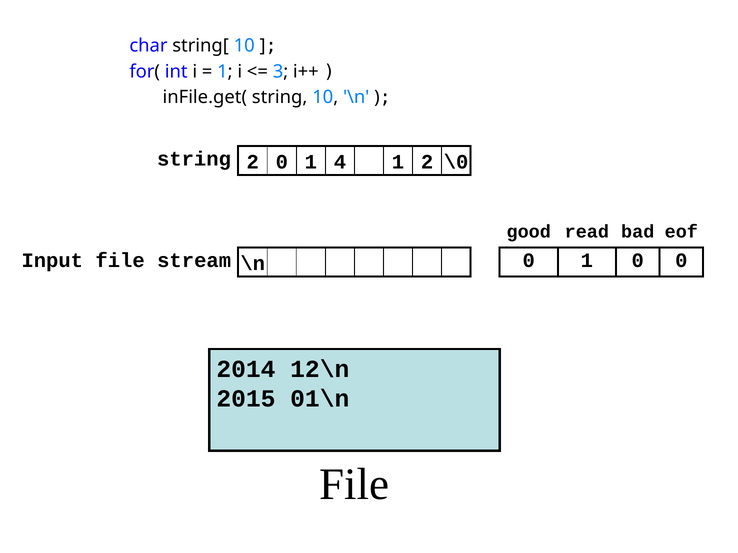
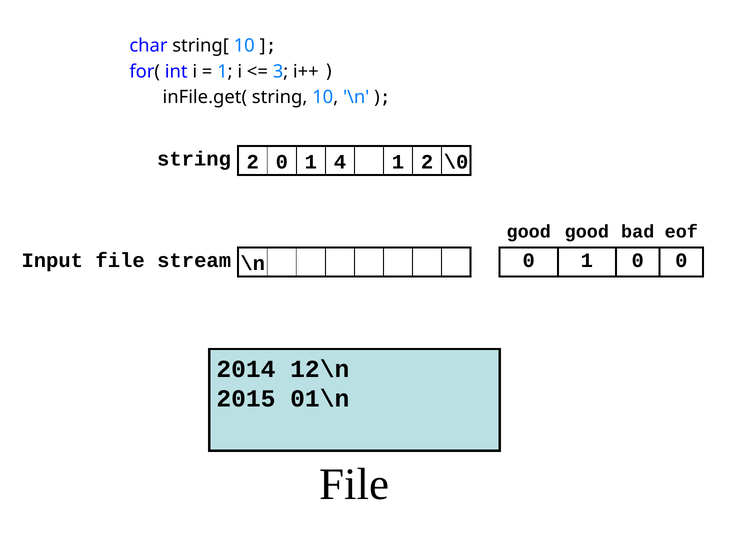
good read: read -> good
